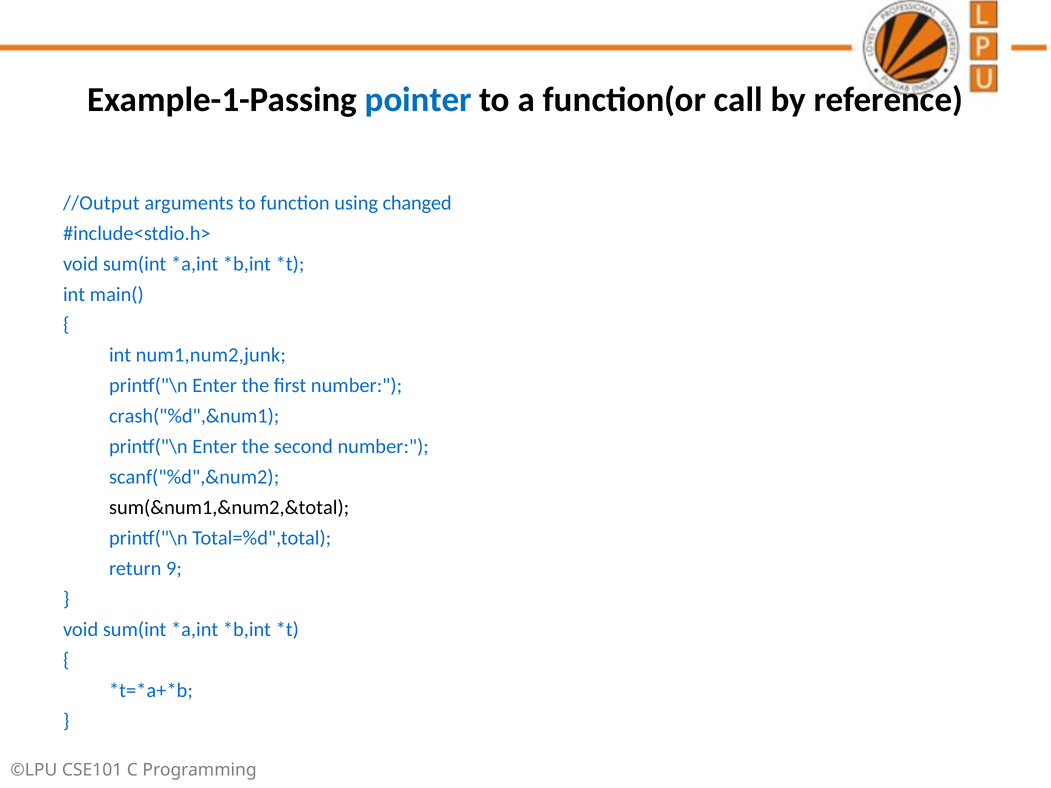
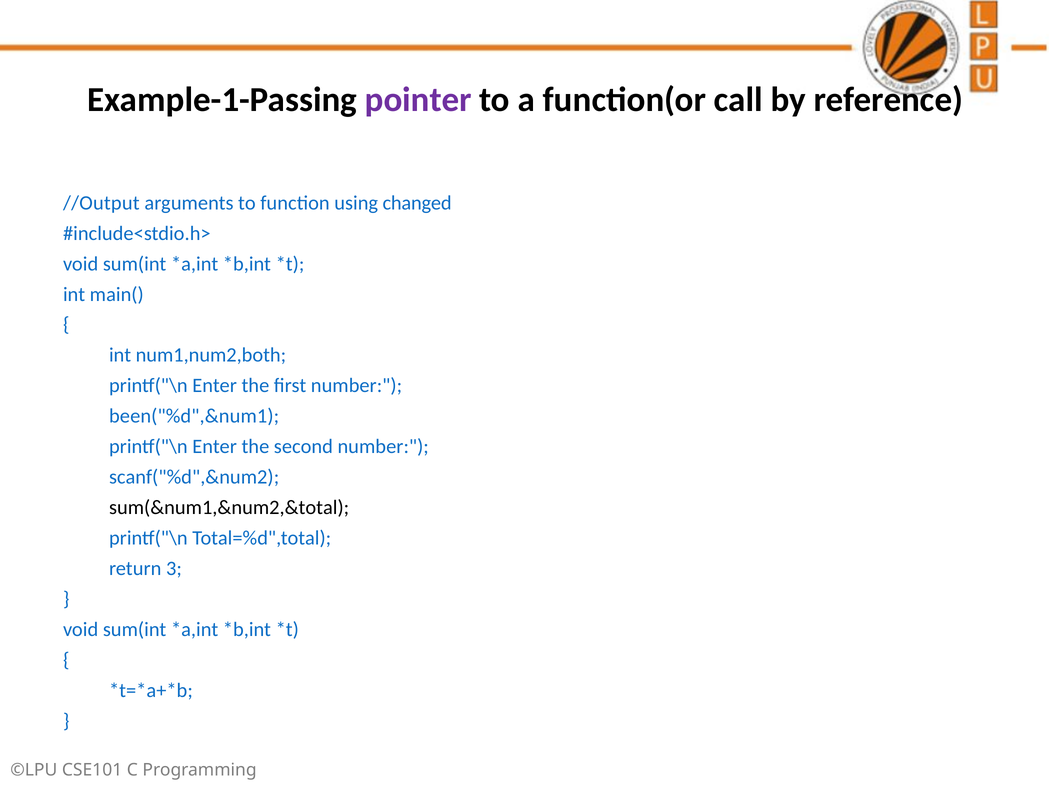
pointer colour: blue -> purple
num1,num2,junk: num1,num2,junk -> num1,num2,both
crash("%d",&num1: crash("%d",&num1 -> been("%d",&num1
9: 9 -> 3
